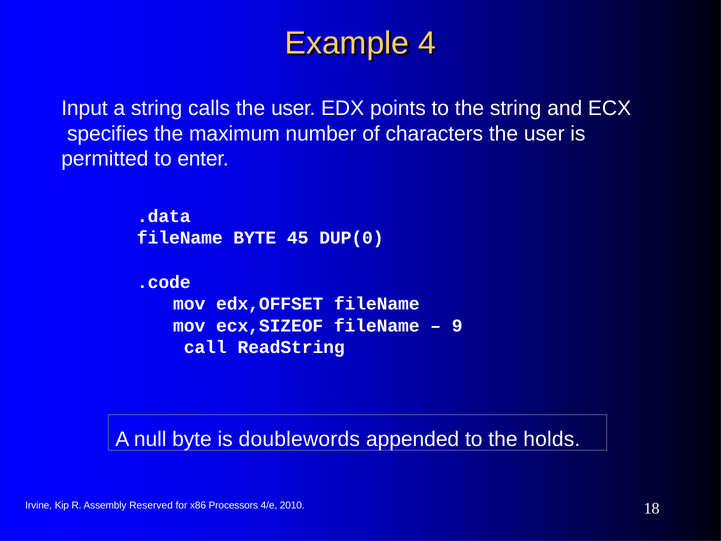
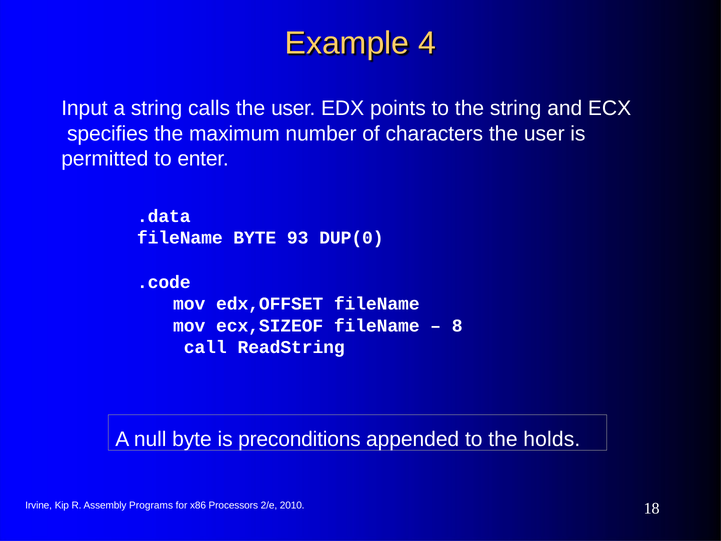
45: 45 -> 93
9: 9 -> 8
doublewords: doublewords -> preconditions
Reserved: Reserved -> Programs
4/e: 4/e -> 2/e
